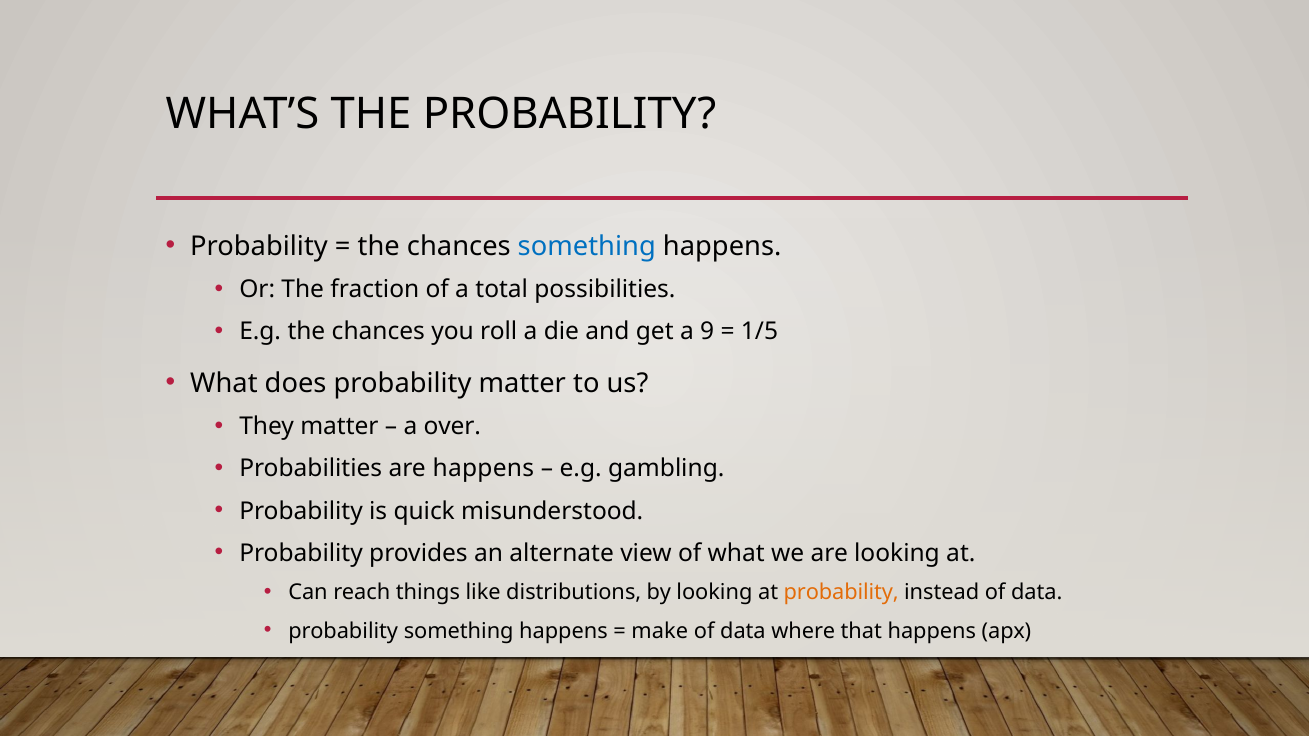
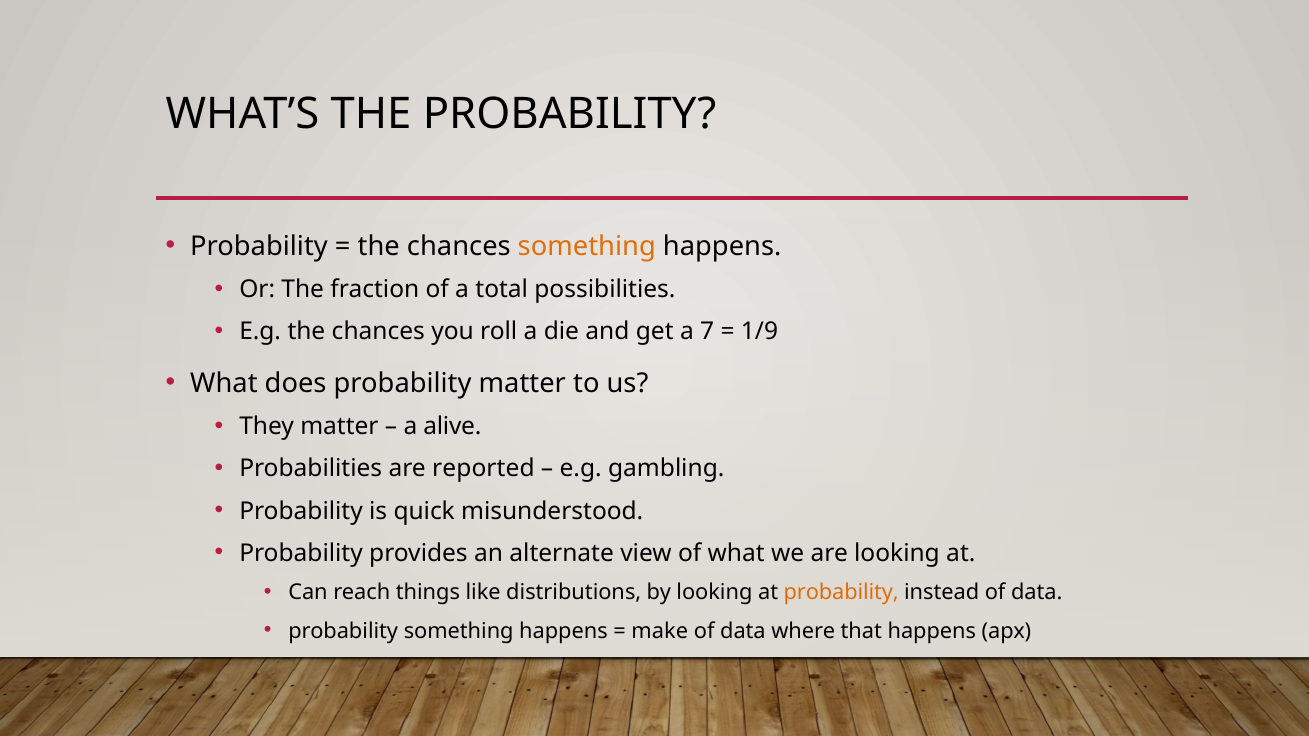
something at (587, 246) colour: blue -> orange
9: 9 -> 7
1/5: 1/5 -> 1/9
over: over -> alive
are happens: happens -> reported
